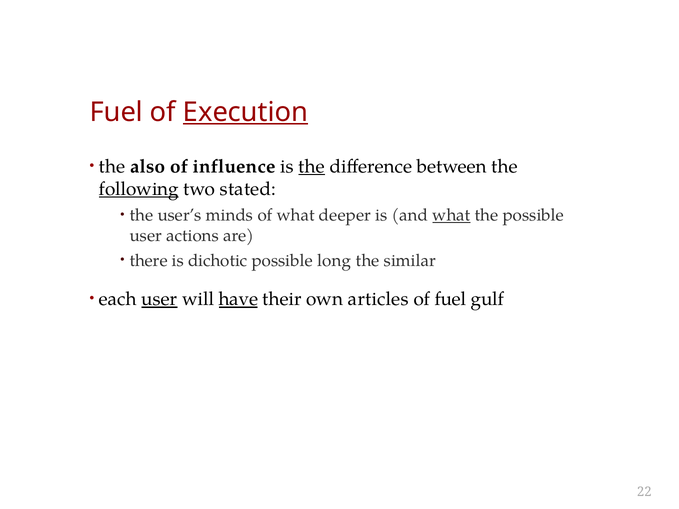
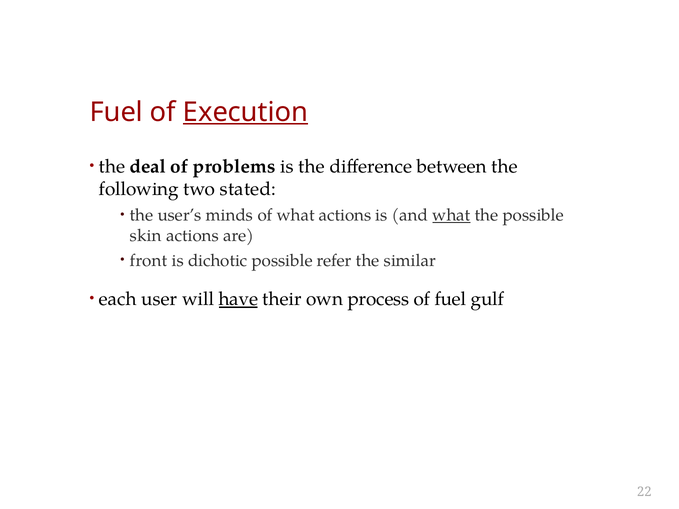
also: also -> deal
influence: influence -> problems
the at (312, 166) underline: present -> none
following underline: present -> none
what deeper: deeper -> actions
user at (146, 236): user -> skin
there: there -> front
long: long -> refer
user at (159, 299) underline: present -> none
articles: articles -> process
